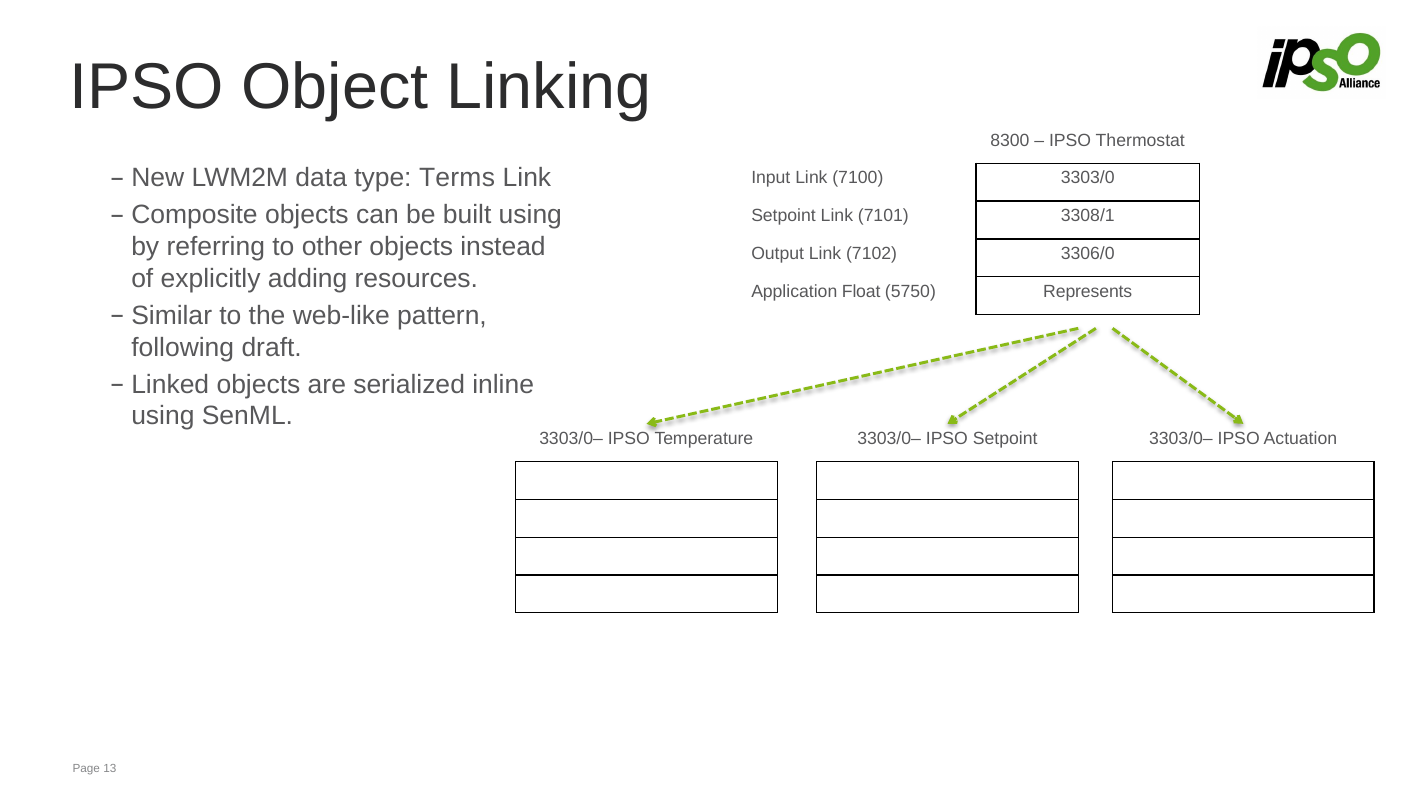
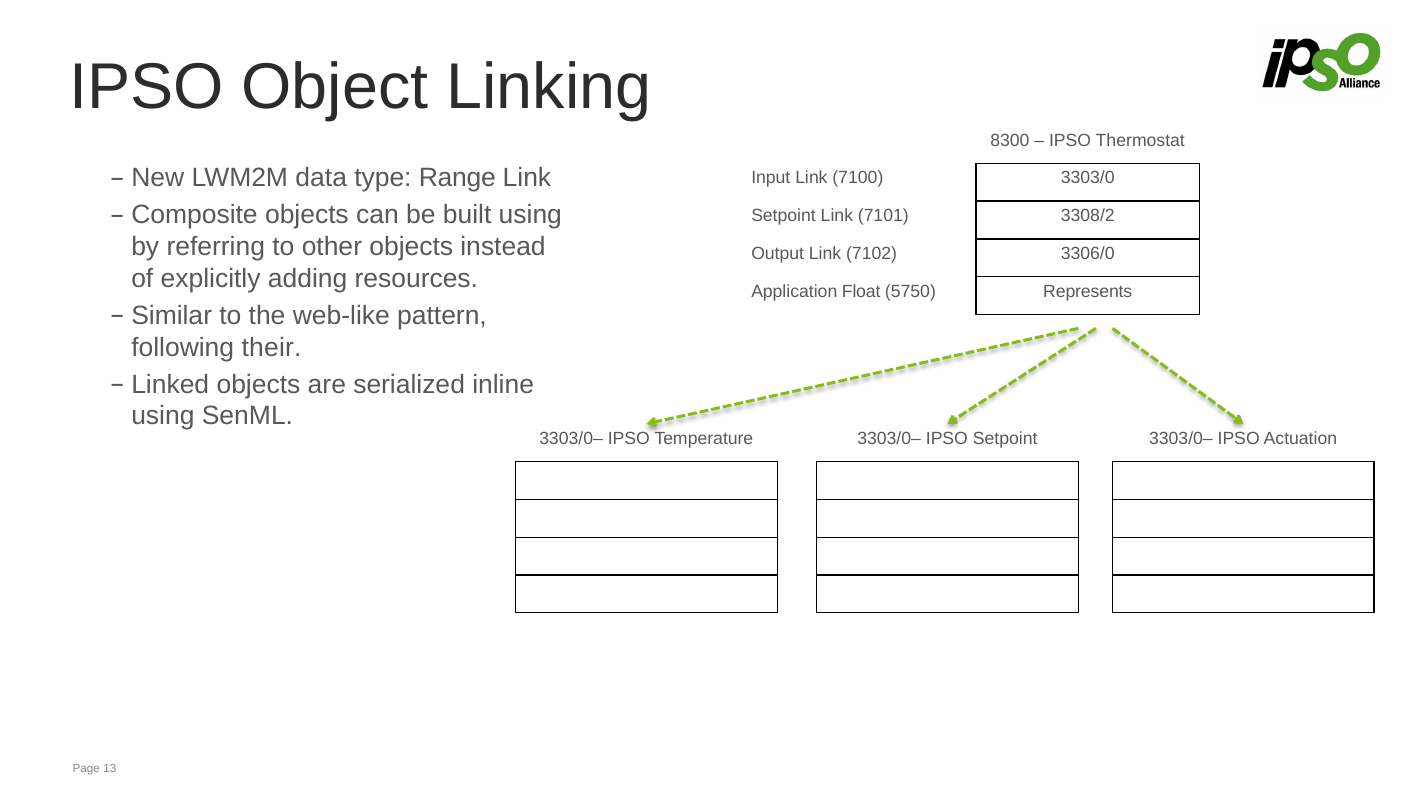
Terms: Terms -> Range
3308/1: 3308/1 -> 3308/2
draft: draft -> their
